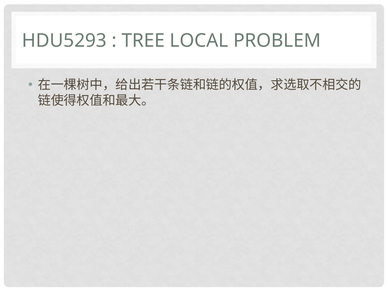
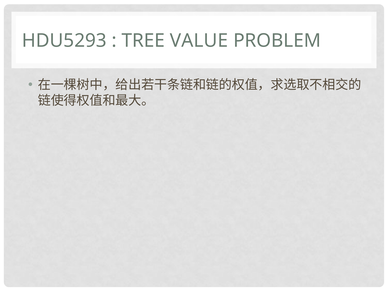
LOCAL: LOCAL -> VALUE
